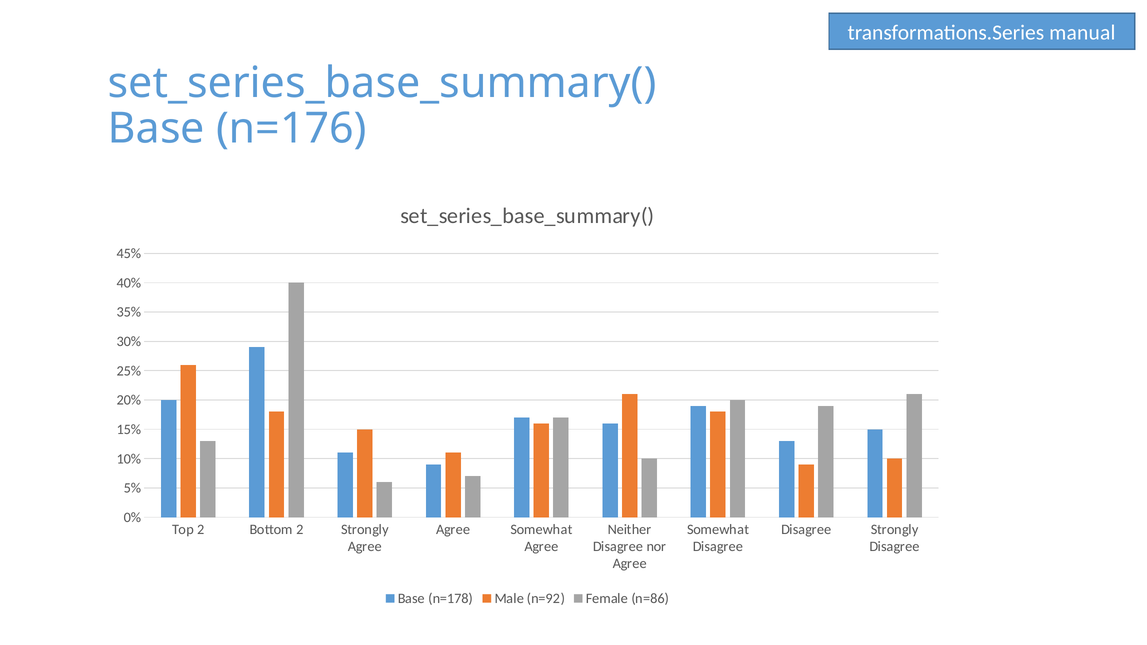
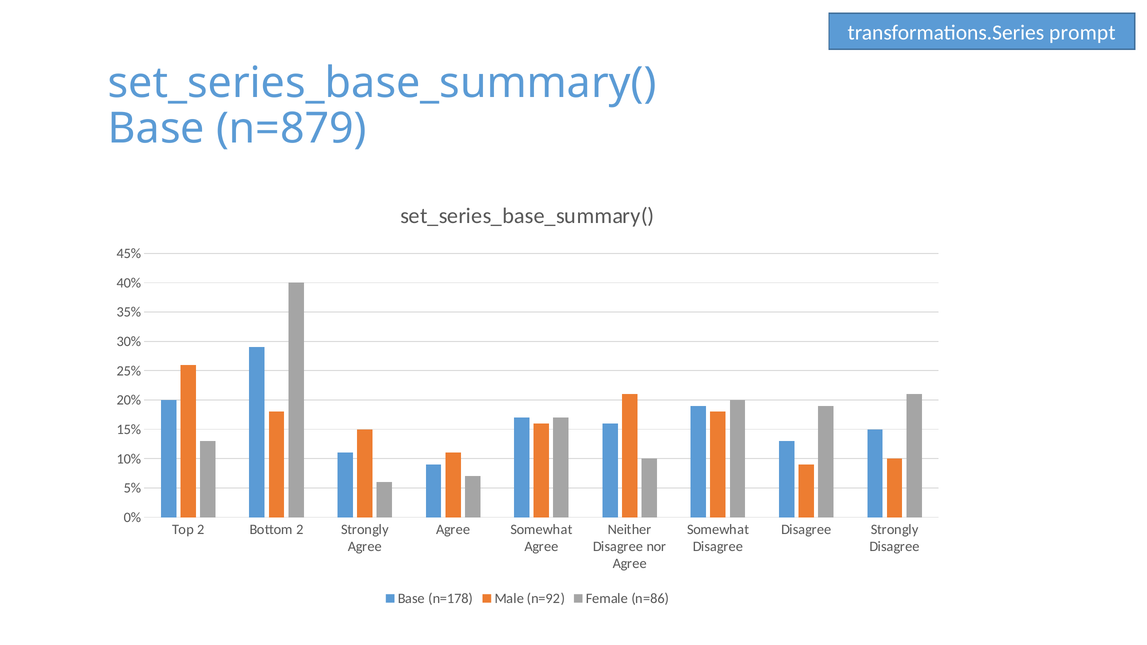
manual: manual -> prompt
n=176: n=176 -> n=879
